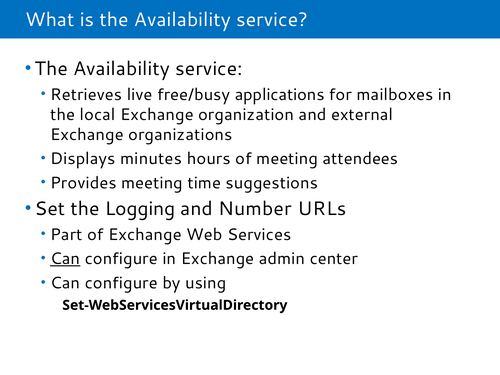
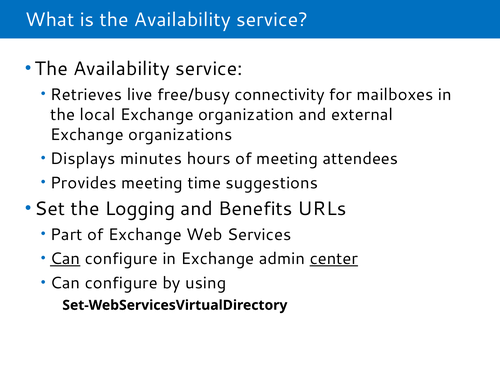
applications: applications -> connectivity
Number: Number -> Benefits
center underline: none -> present
